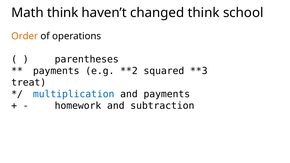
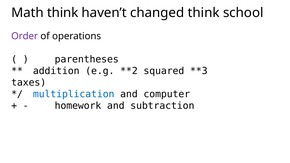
Order colour: orange -> purple
payments at (56, 71): payments -> addition
treat: treat -> taxes
and payments: payments -> computer
